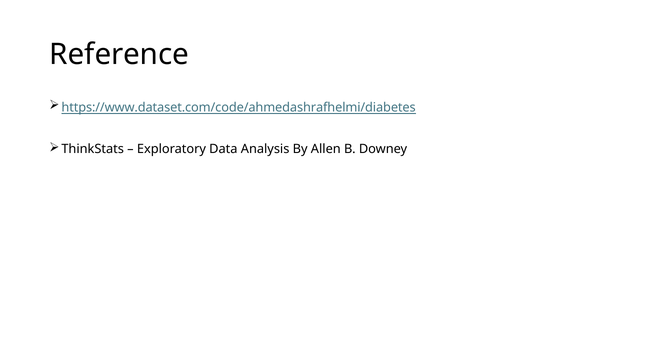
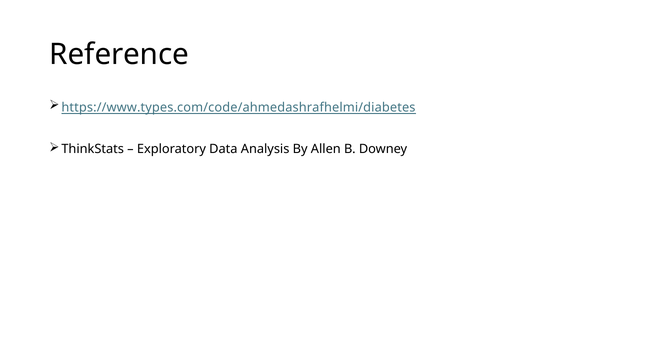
https://www.dataset.com/code/ahmedashrafhelmi/diabetes: https://www.dataset.com/code/ahmedashrafhelmi/diabetes -> https://www.types.com/code/ahmedashrafhelmi/diabetes
